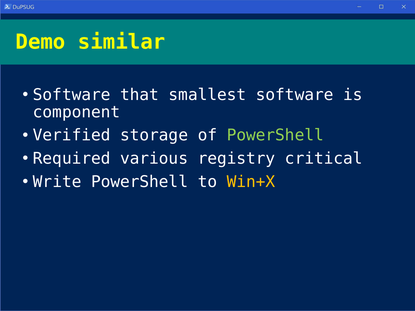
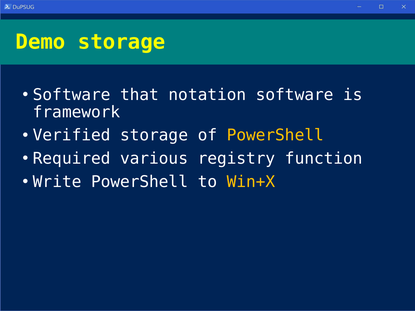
Demo similar: similar -> storage
smallest: smallest -> notation
component: component -> framework
PowerShell at (275, 135) colour: light green -> yellow
critical: critical -> function
